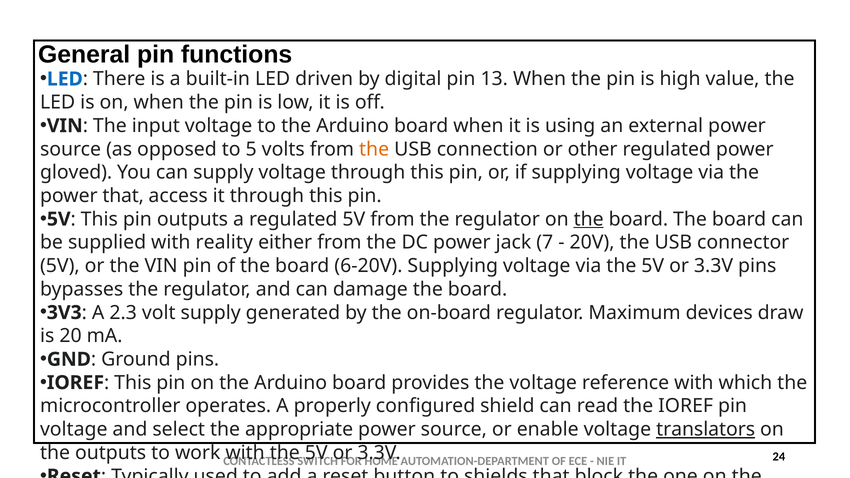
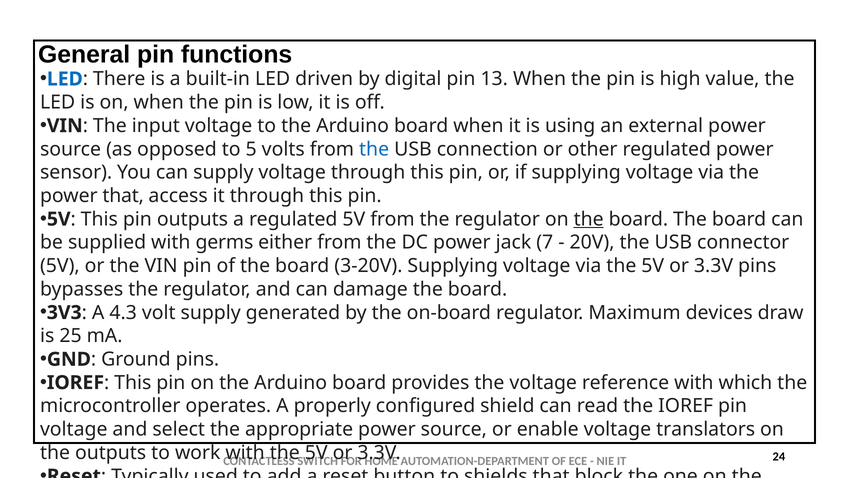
the at (374, 149) colour: orange -> blue
gloved: gloved -> sensor
reality: reality -> germs
6-20V: 6-20V -> 3-20V
2.3: 2.3 -> 4.3
20: 20 -> 25
translators underline: present -> none
